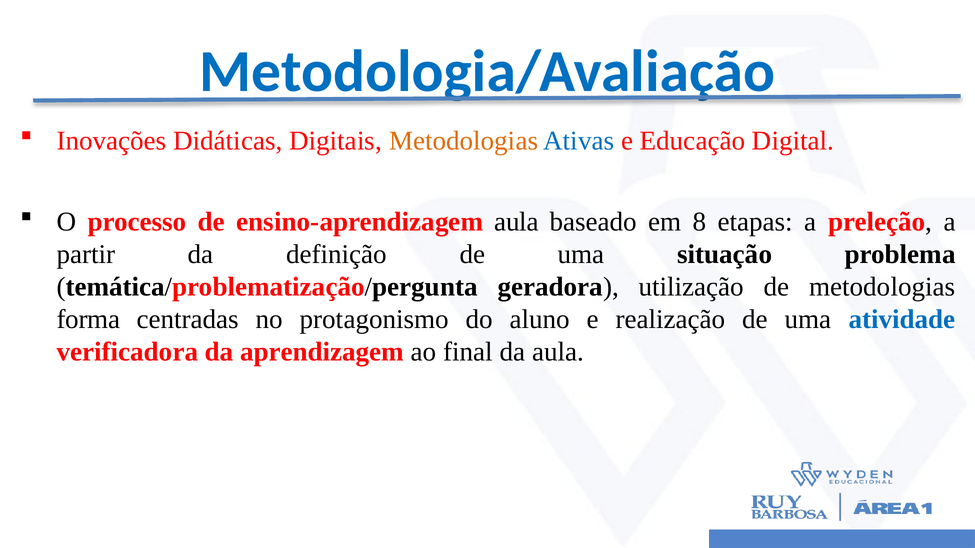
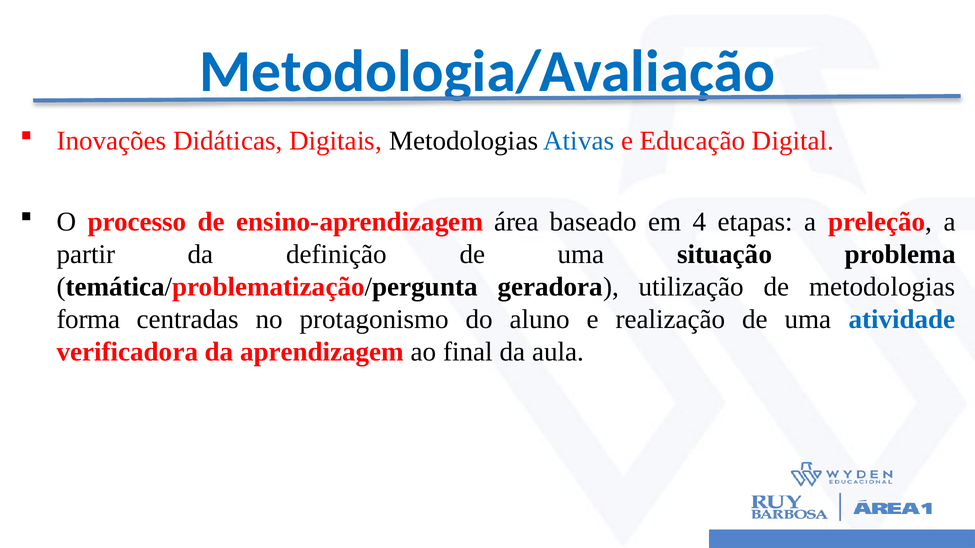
Metodologias at (464, 141) colour: orange -> black
aprendizagem aula: aula -> área
8: 8 -> 4
